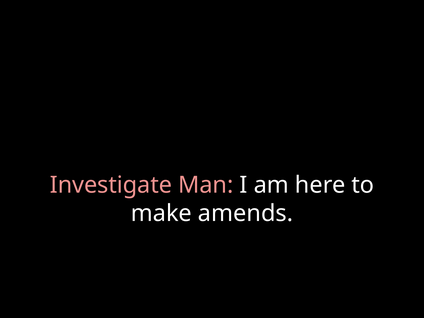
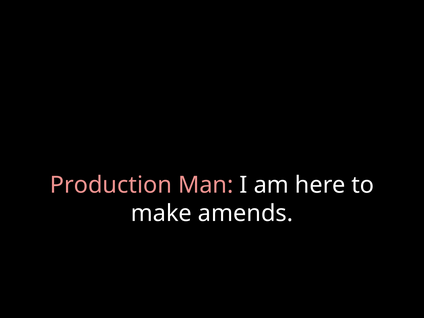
Investigate: Investigate -> Production
